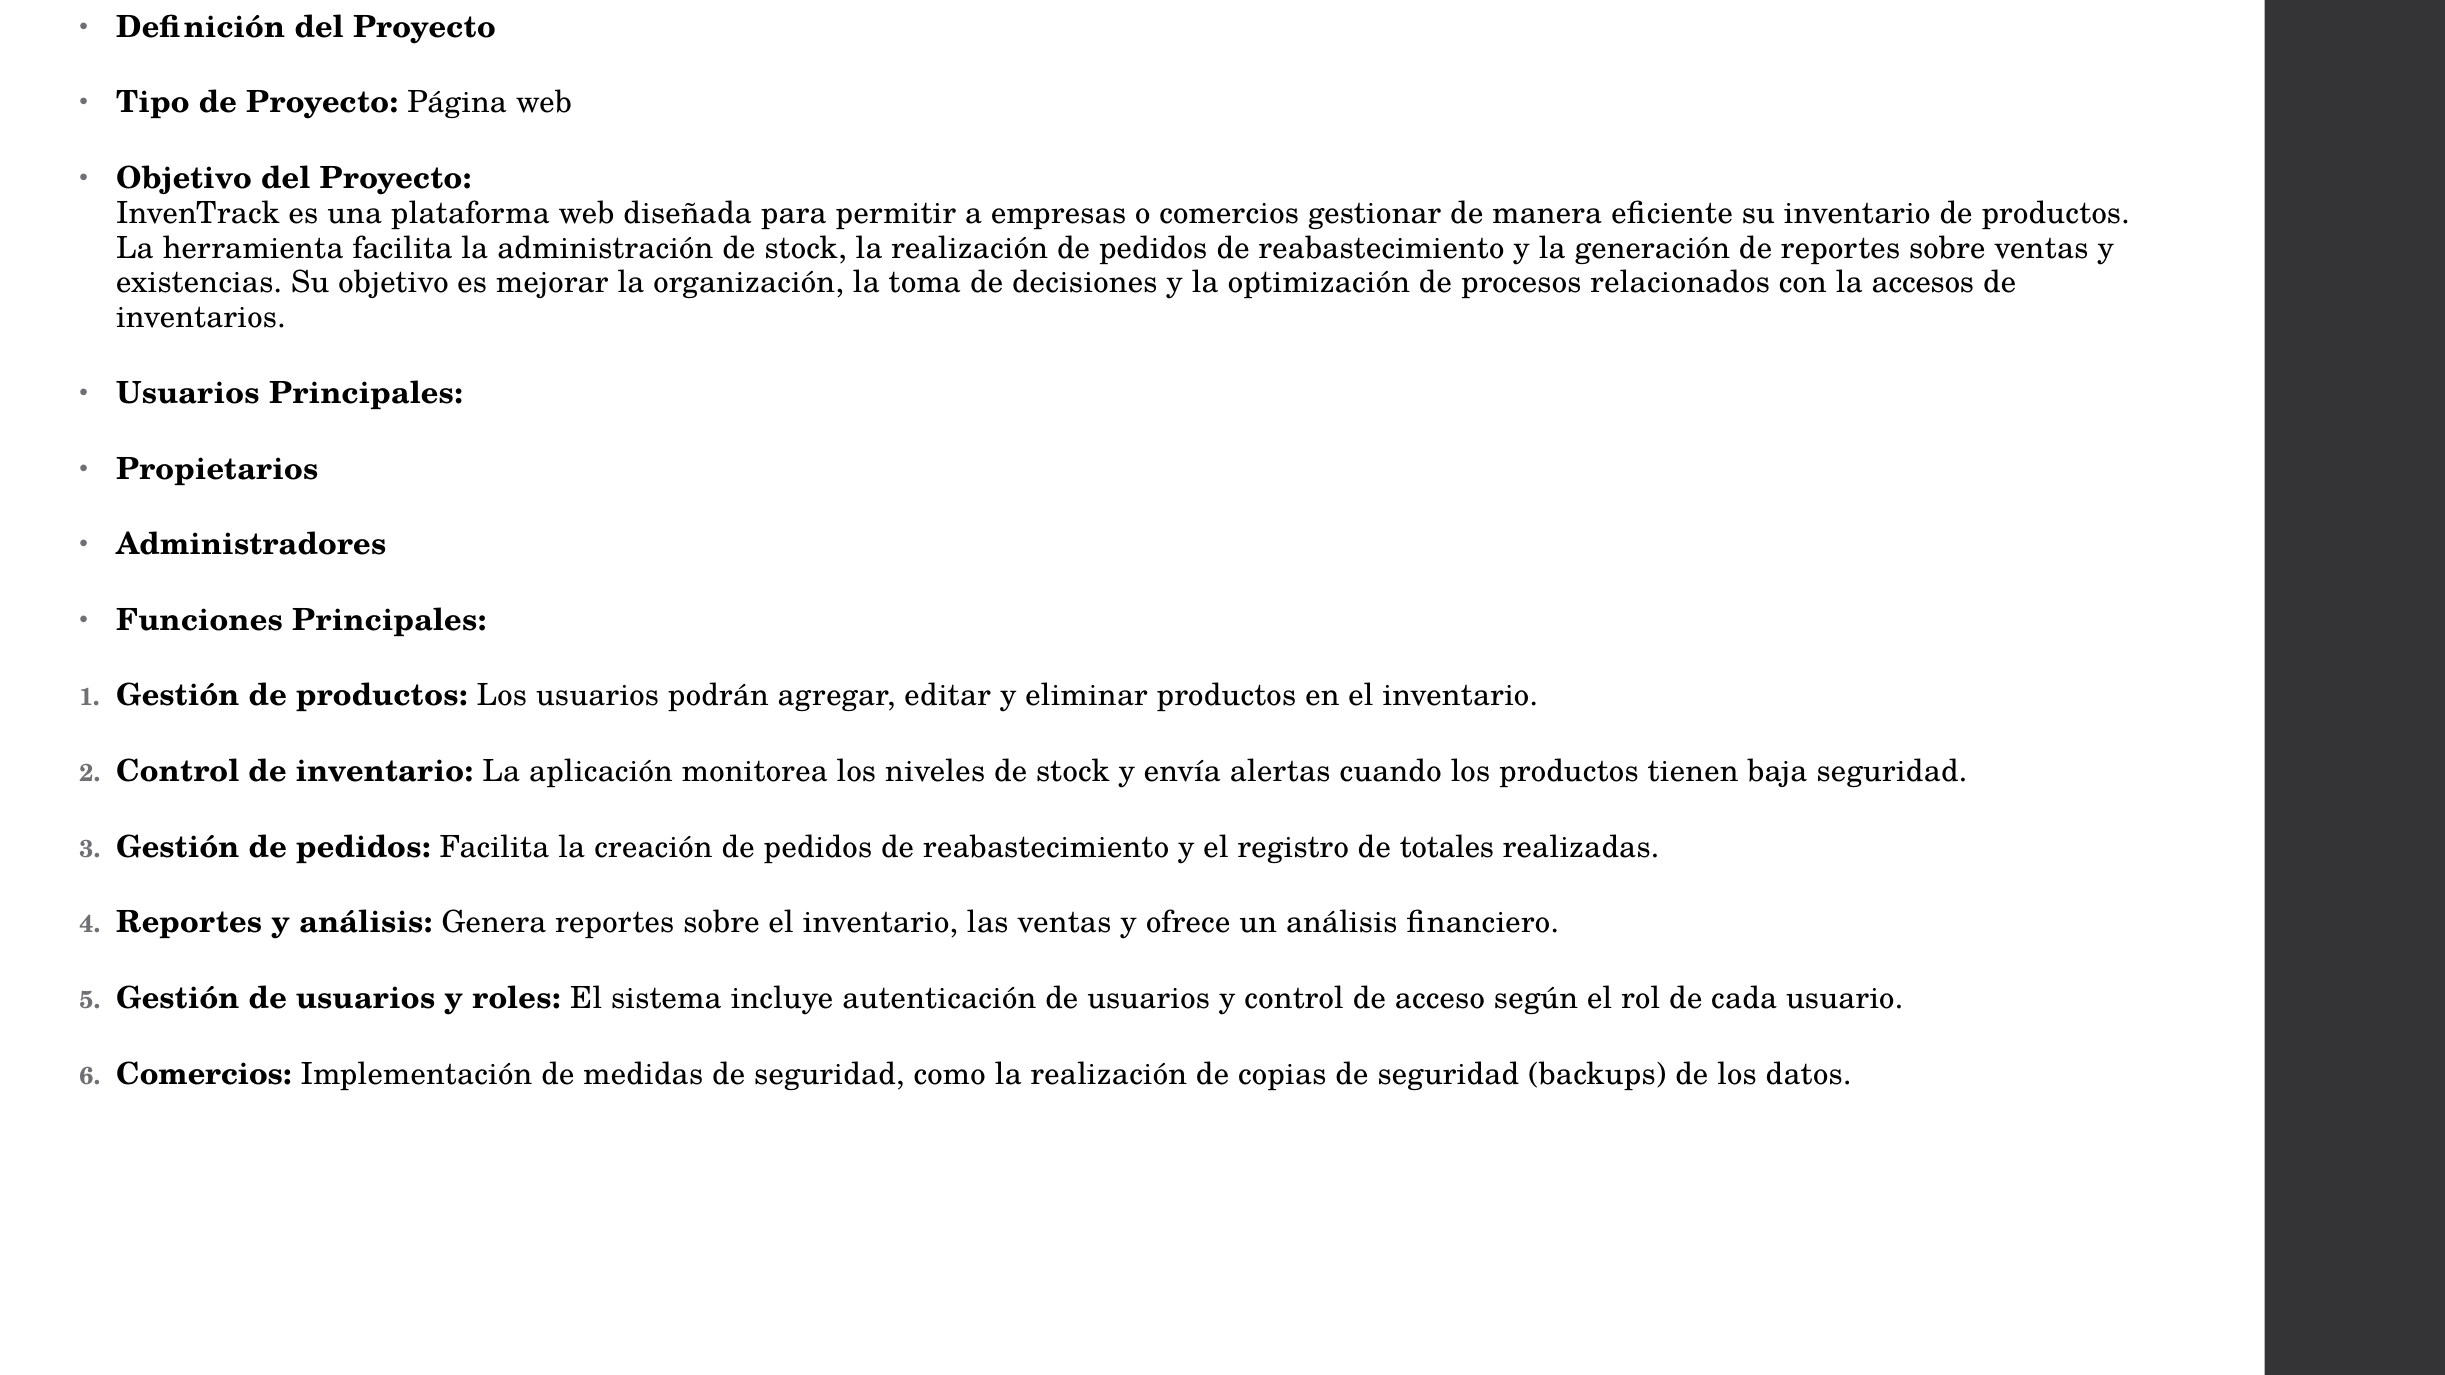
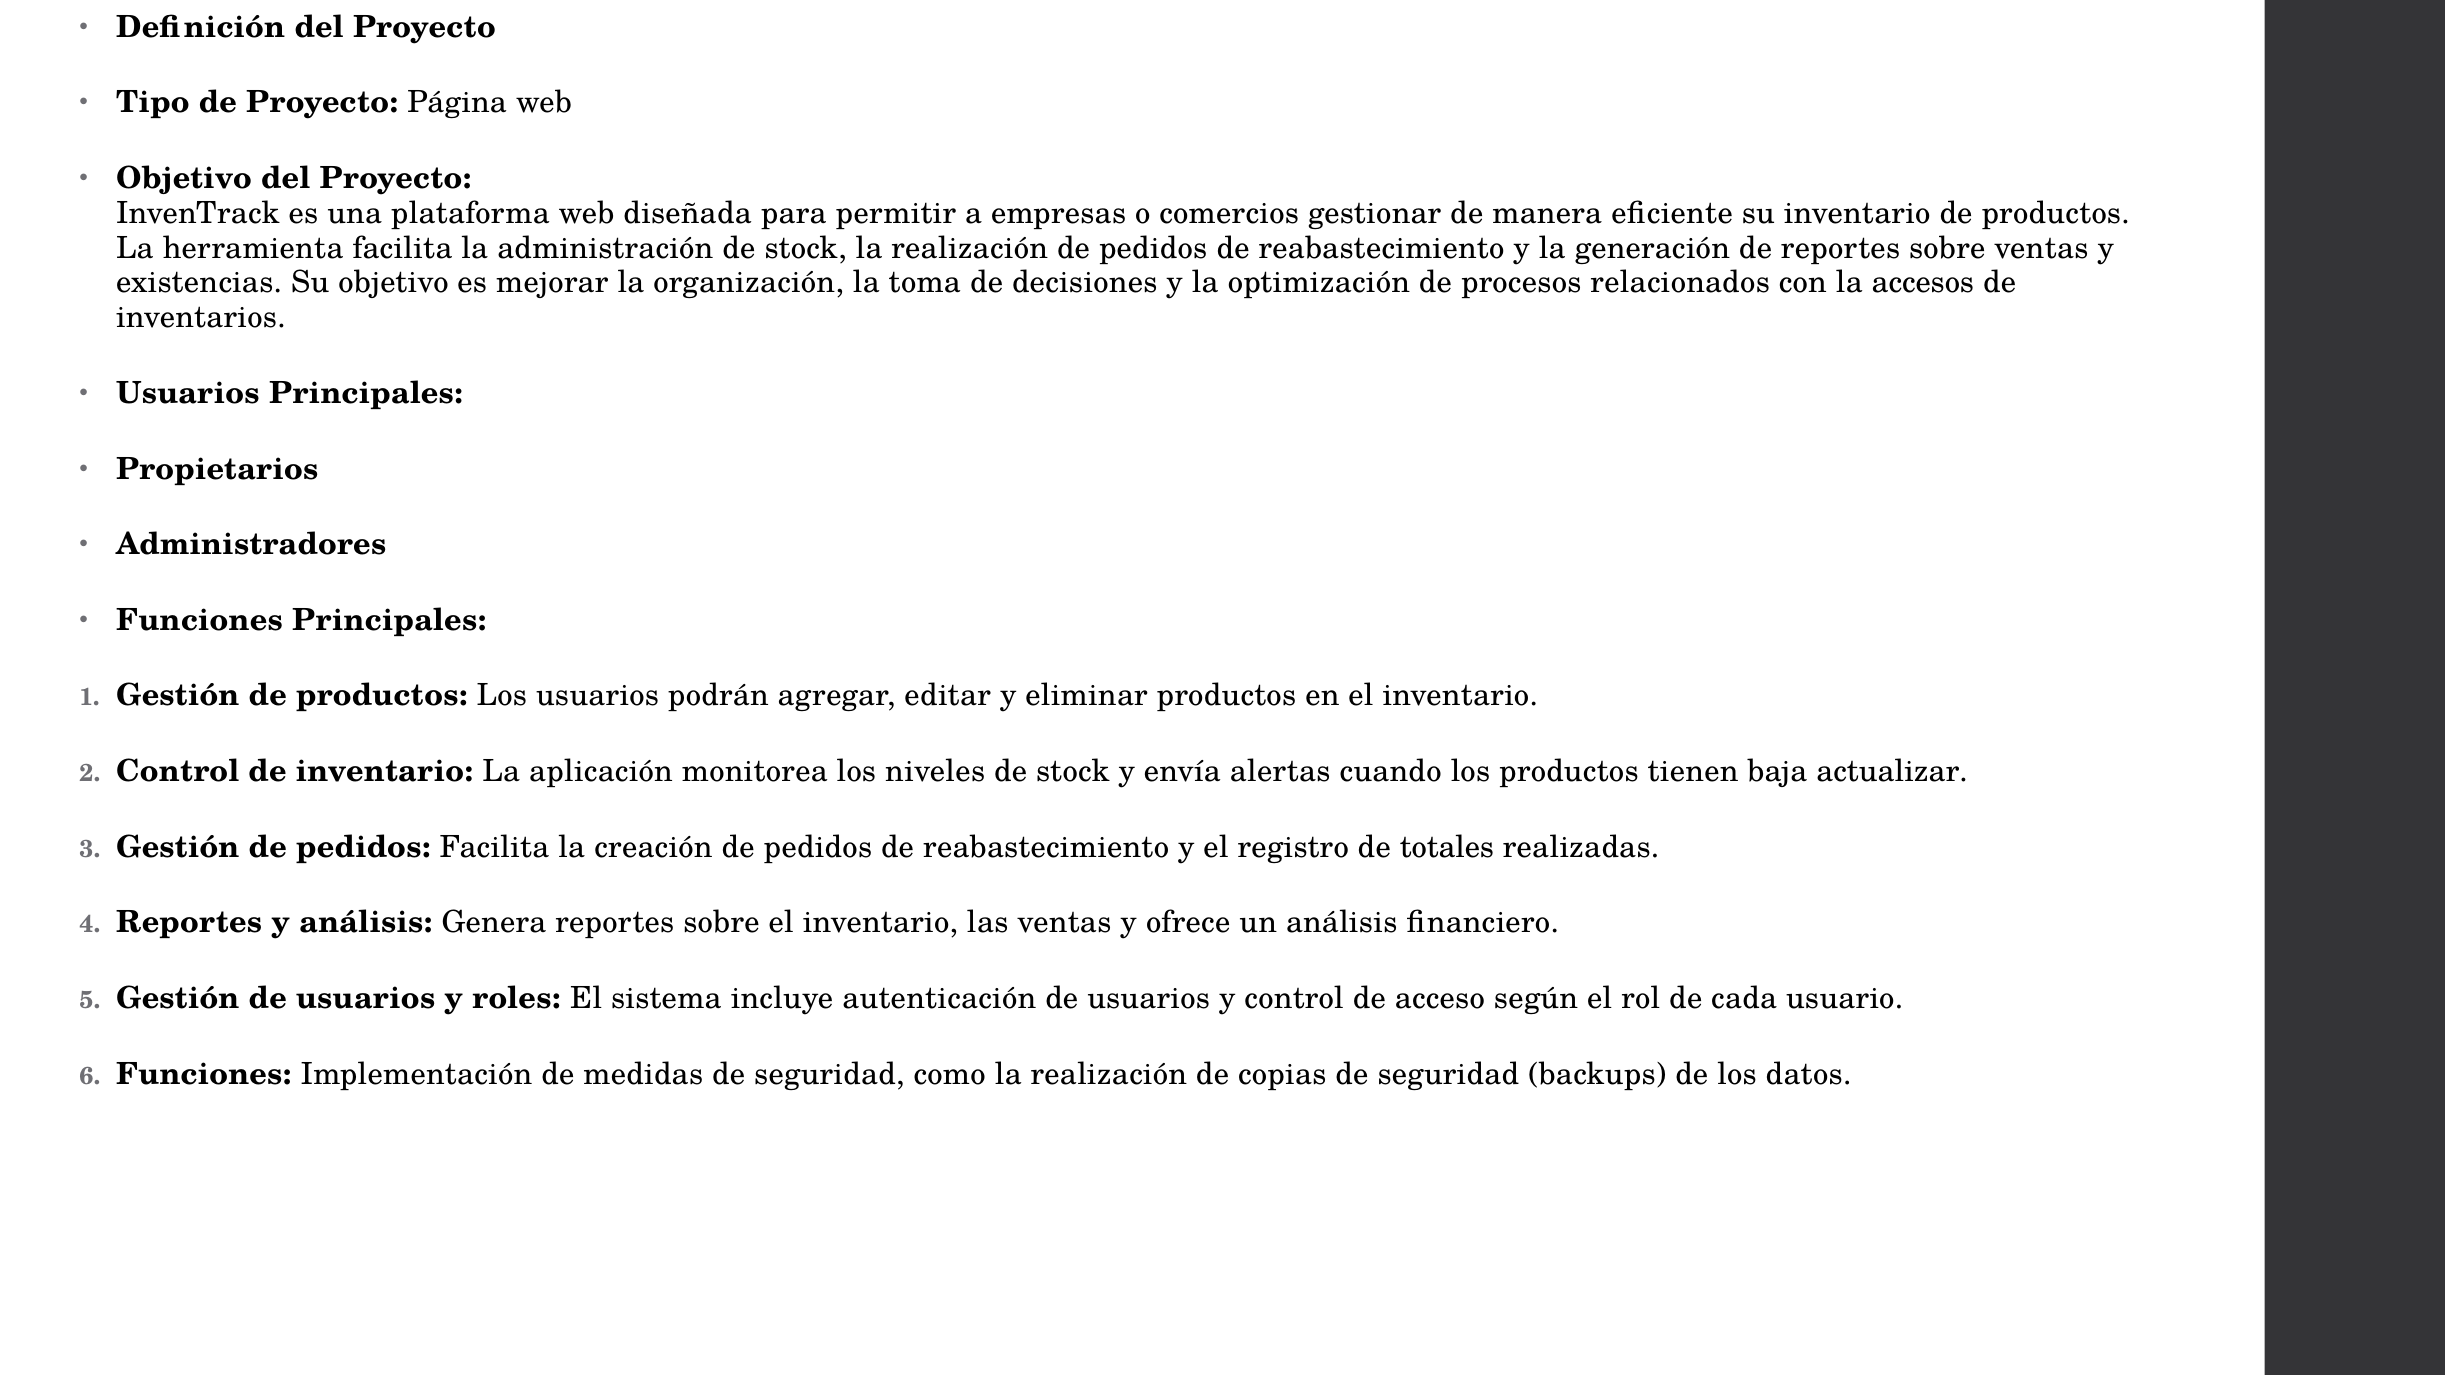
baja seguridad: seguridad -> actualizar
Comercios at (204, 1074): Comercios -> Funciones
